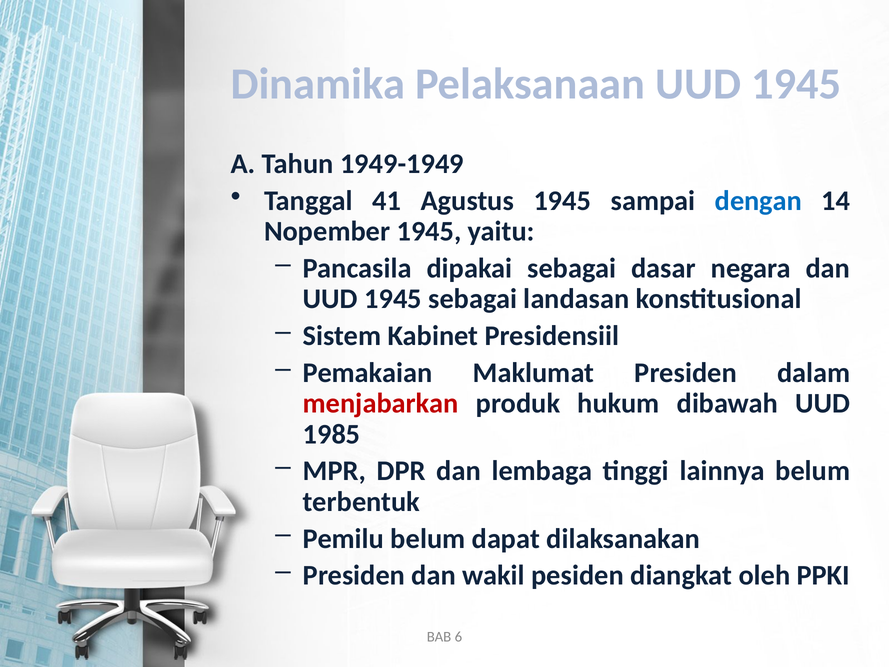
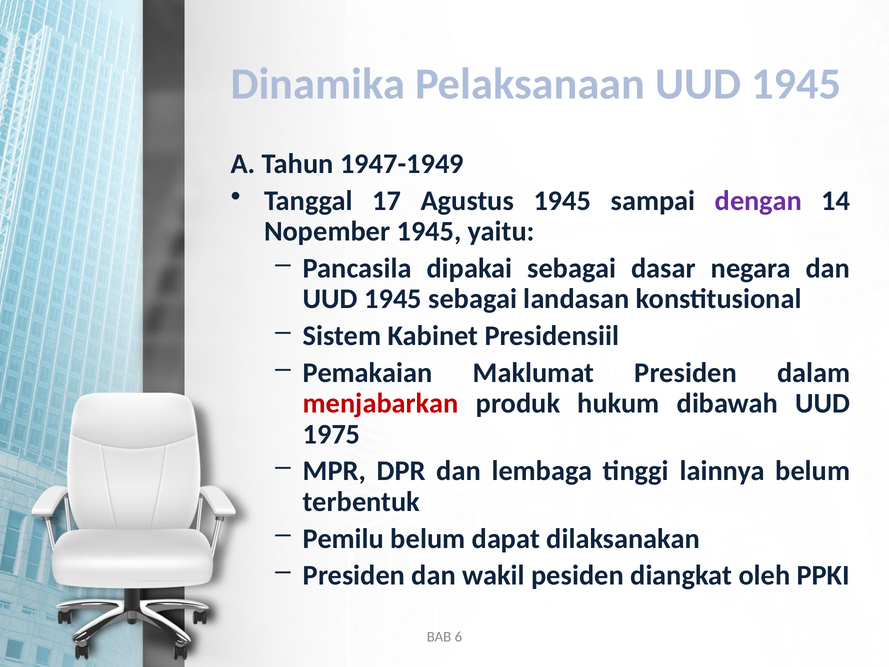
1949-1949: 1949-1949 -> 1947-1949
41: 41 -> 17
dengan colour: blue -> purple
1985: 1985 -> 1975
